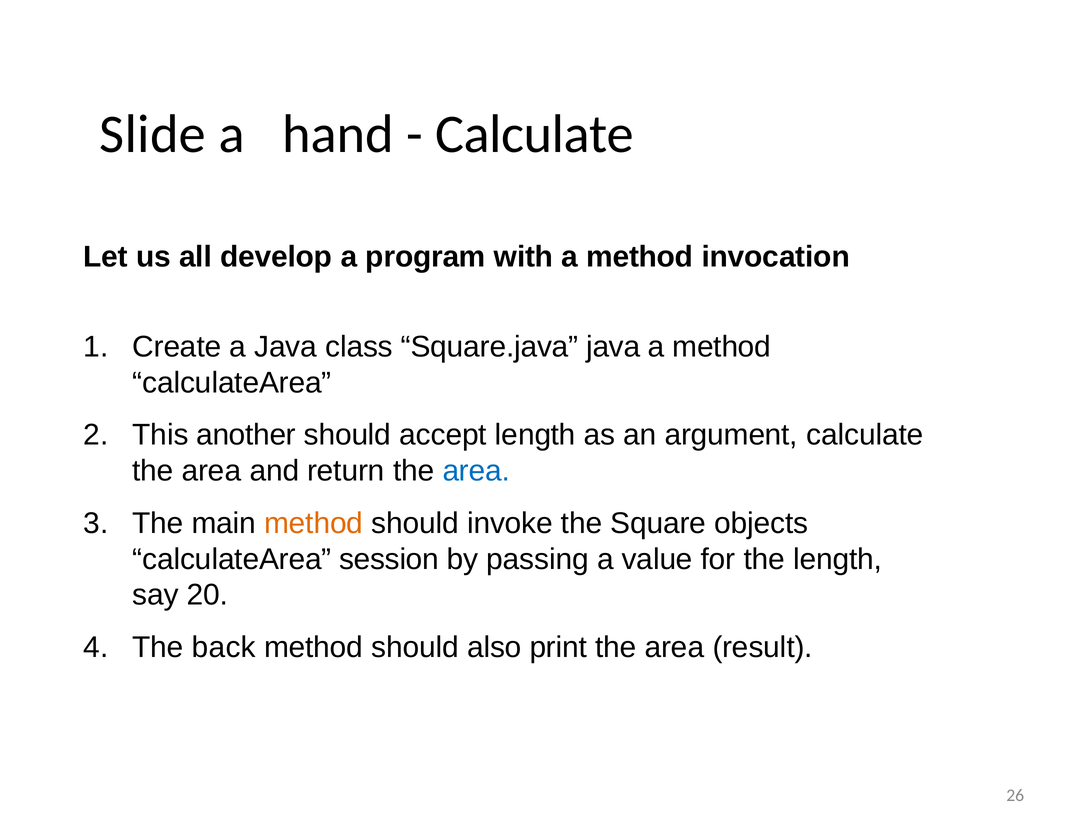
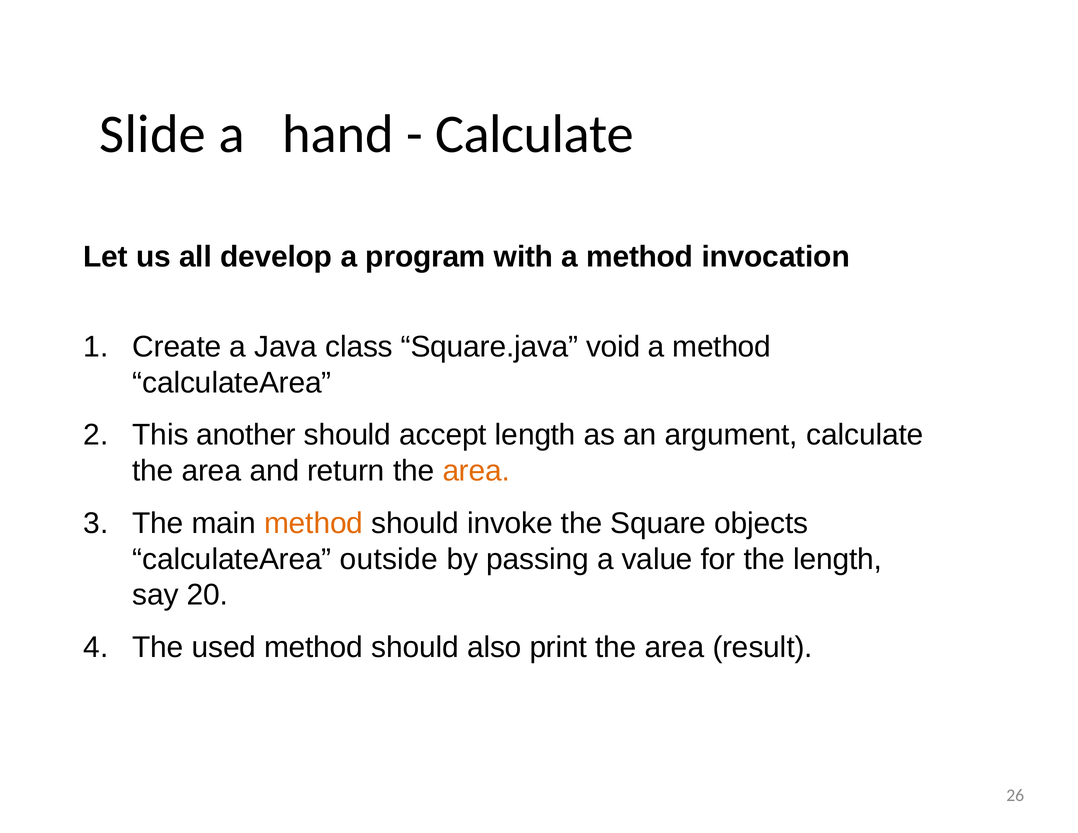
Square.java java: java -> void
area at (476, 471) colour: blue -> orange
session: session -> outside
back: back -> used
